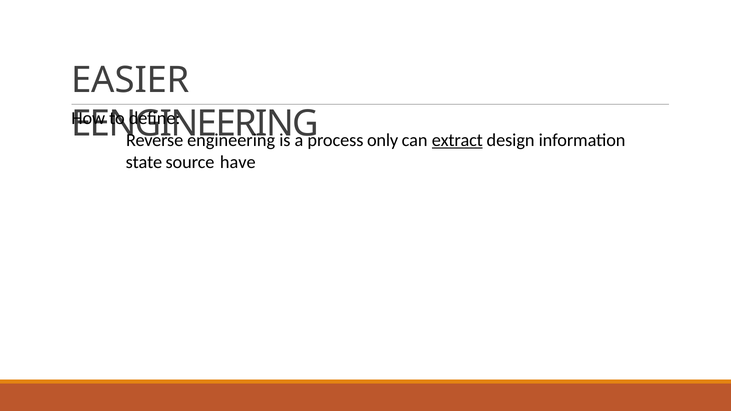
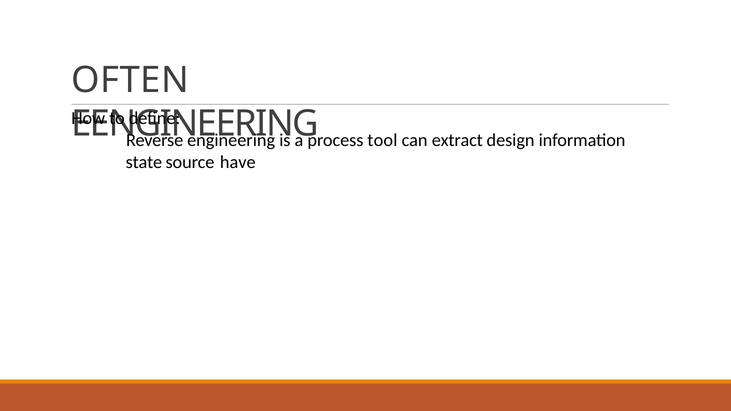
EASIER: EASIER -> OFTEN
only: only -> tool
extract underline: present -> none
